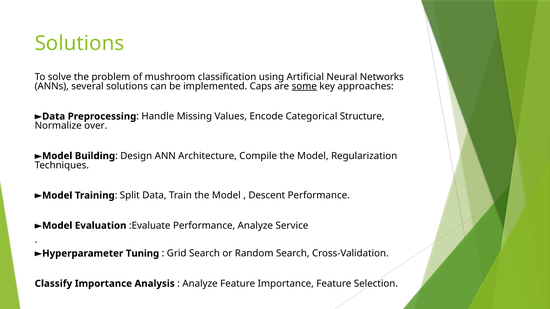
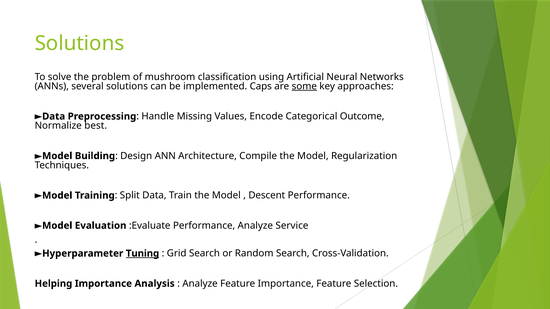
Structure: Structure -> Outcome
over: over -> best
Tuning underline: none -> present
Classify: Classify -> Helping
